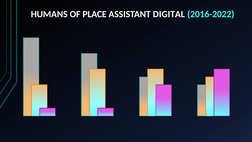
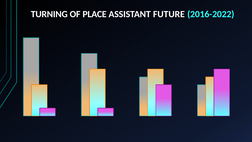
HUMANS: HUMANS -> TURNING
DIGITAL: DIGITAL -> FUTURE
